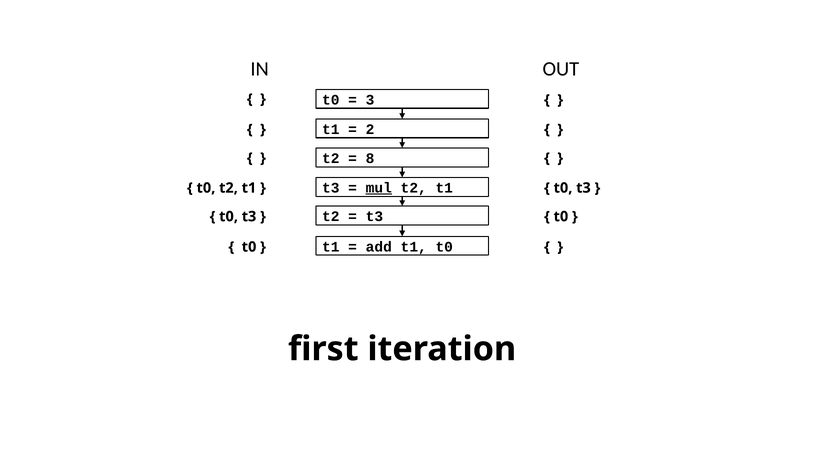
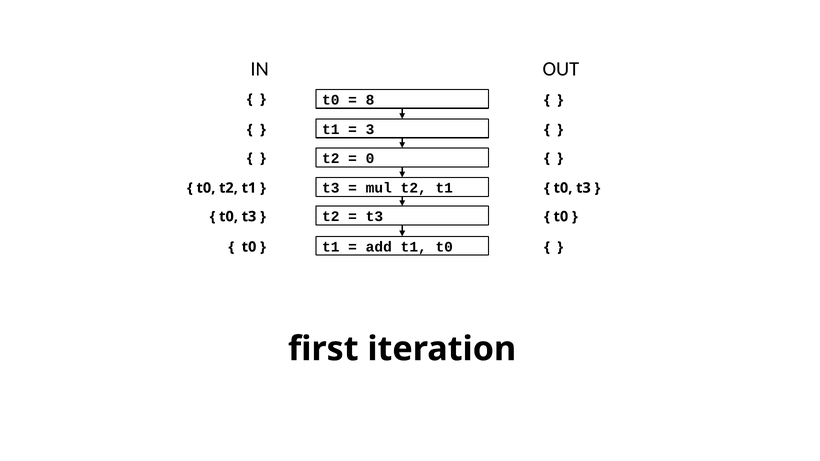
3: 3 -> 8
2: 2 -> 3
8: 8 -> 0
mul underline: present -> none
